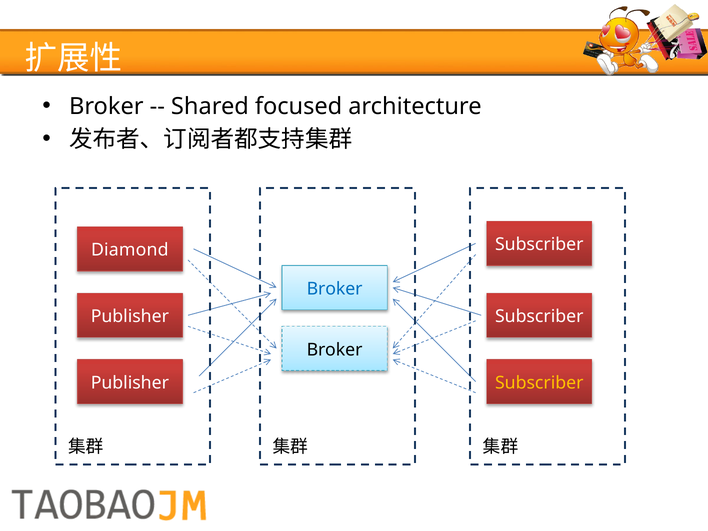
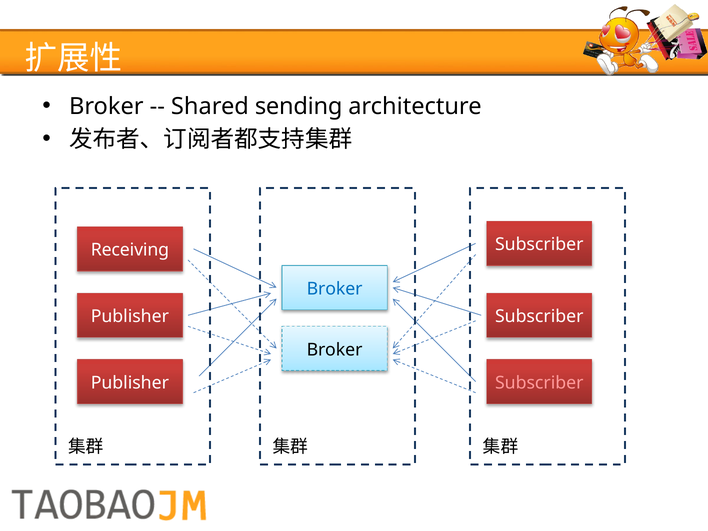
focused: focused -> sending
Diamond: Diamond -> Receiving
Subscriber at (539, 383) colour: yellow -> pink
